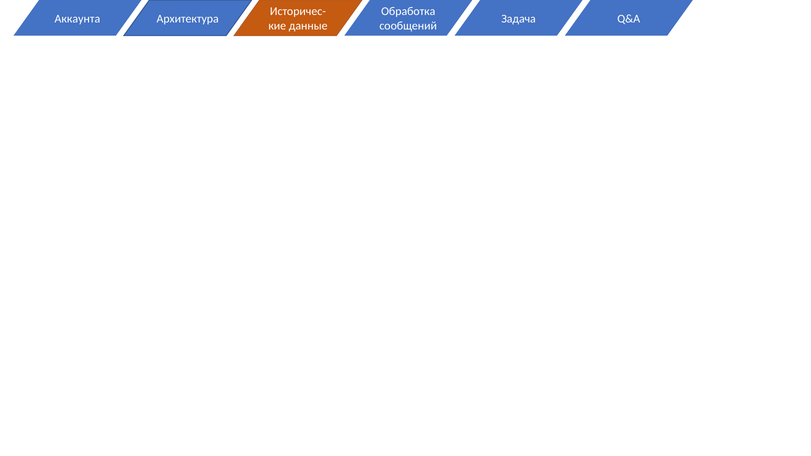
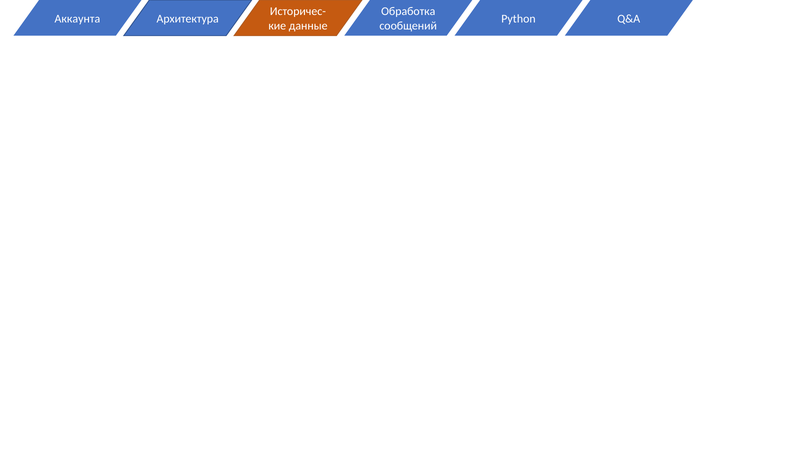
Задача: Задача -> Python
